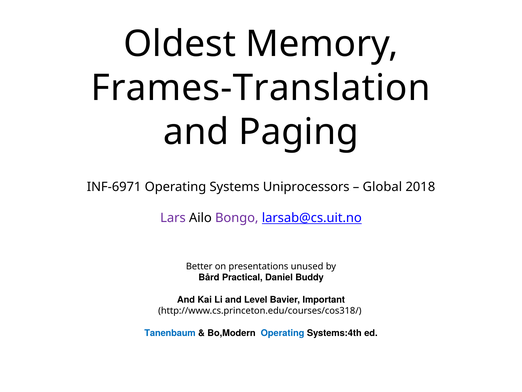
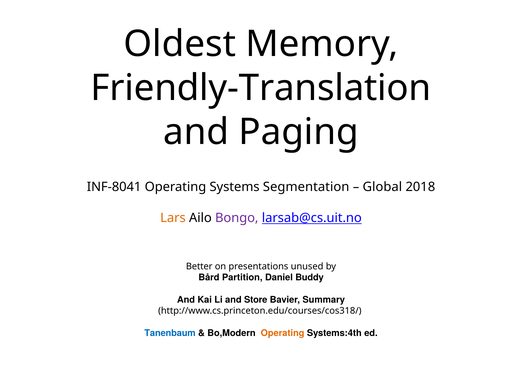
Frames-Translation: Frames-Translation -> Friendly-Translation
INF-6971: INF-6971 -> INF-8041
Uniprocessors: Uniprocessors -> Segmentation
Lars colour: purple -> orange
Practical: Practical -> Partition
Level: Level -> Store
Important: Important -> Summary
Operating at (283, 333) colour: blue -> orange
